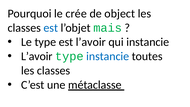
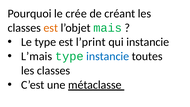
object: object -> créant
est at (51, 28) colour: blue -> orange
est l’avoir: l’avoir -> l’print
L’avoir at (37, 56): L’avoir -> L’mais
